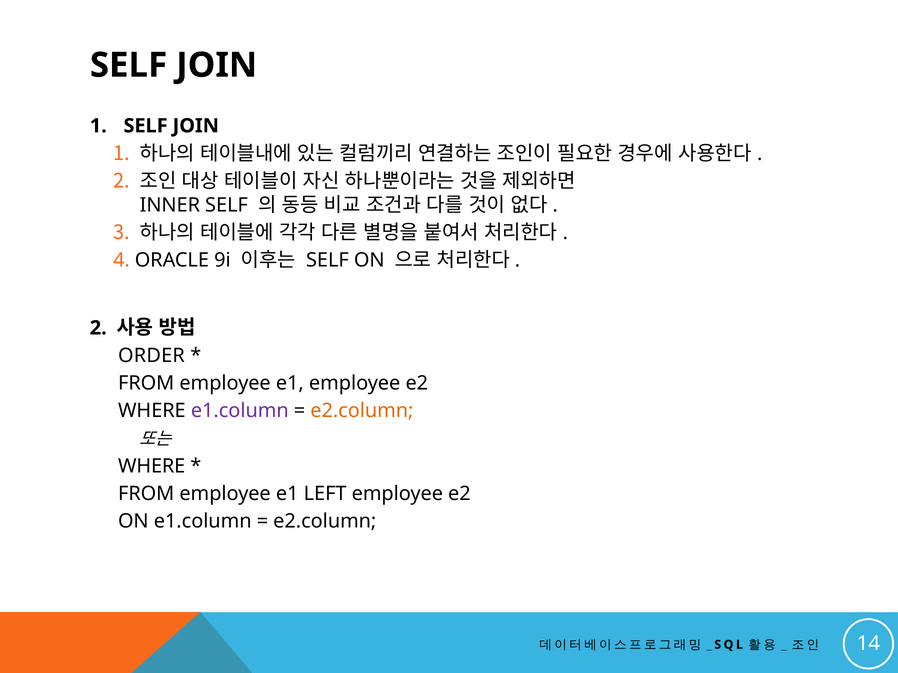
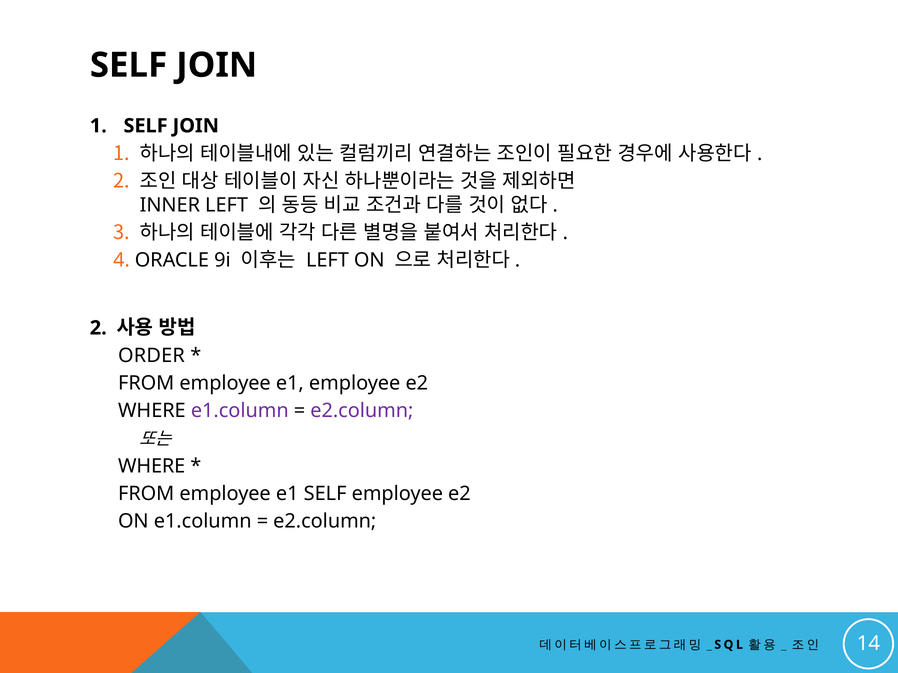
INNER SELF: SELF -> LEFT
SELF at (327, 260): SELF -> LEFT
e2.column at (362, 411) colour: orange -> purple
e1 LEFT: LEFT -> SELF
